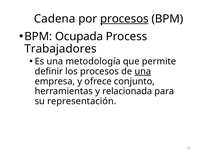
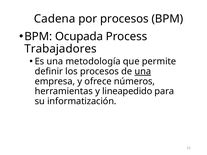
procesos at (124, 19) underline: present -> none
conjunto: conjunto -> números
relacionada: relacionada -> lineapedido
representación: representación -> informatización
